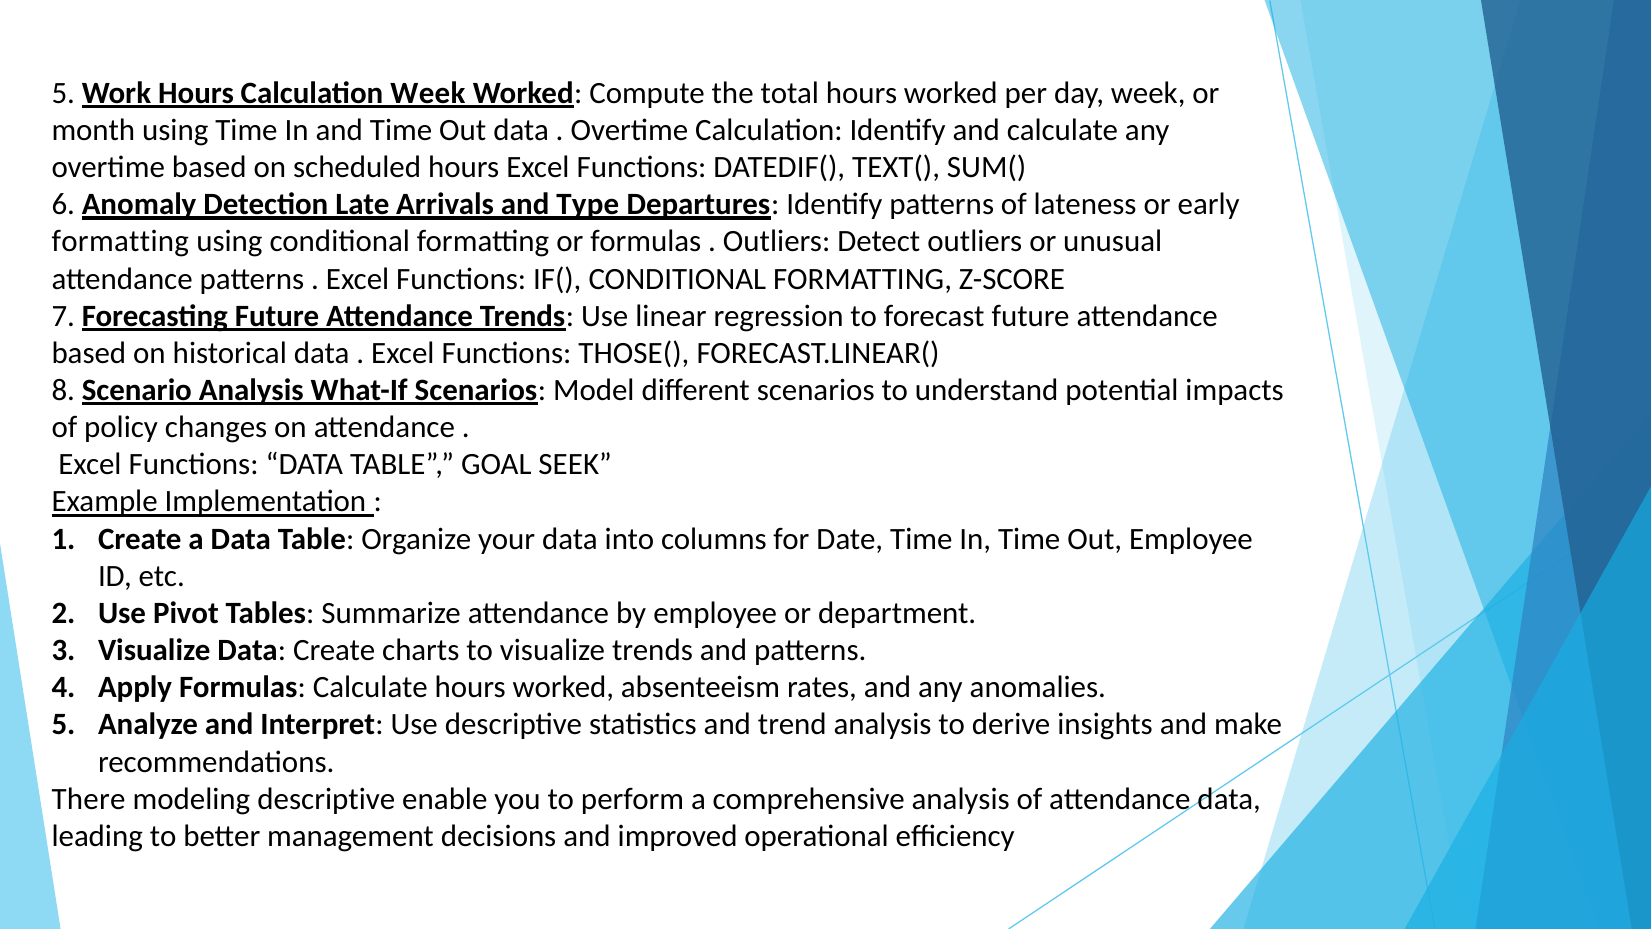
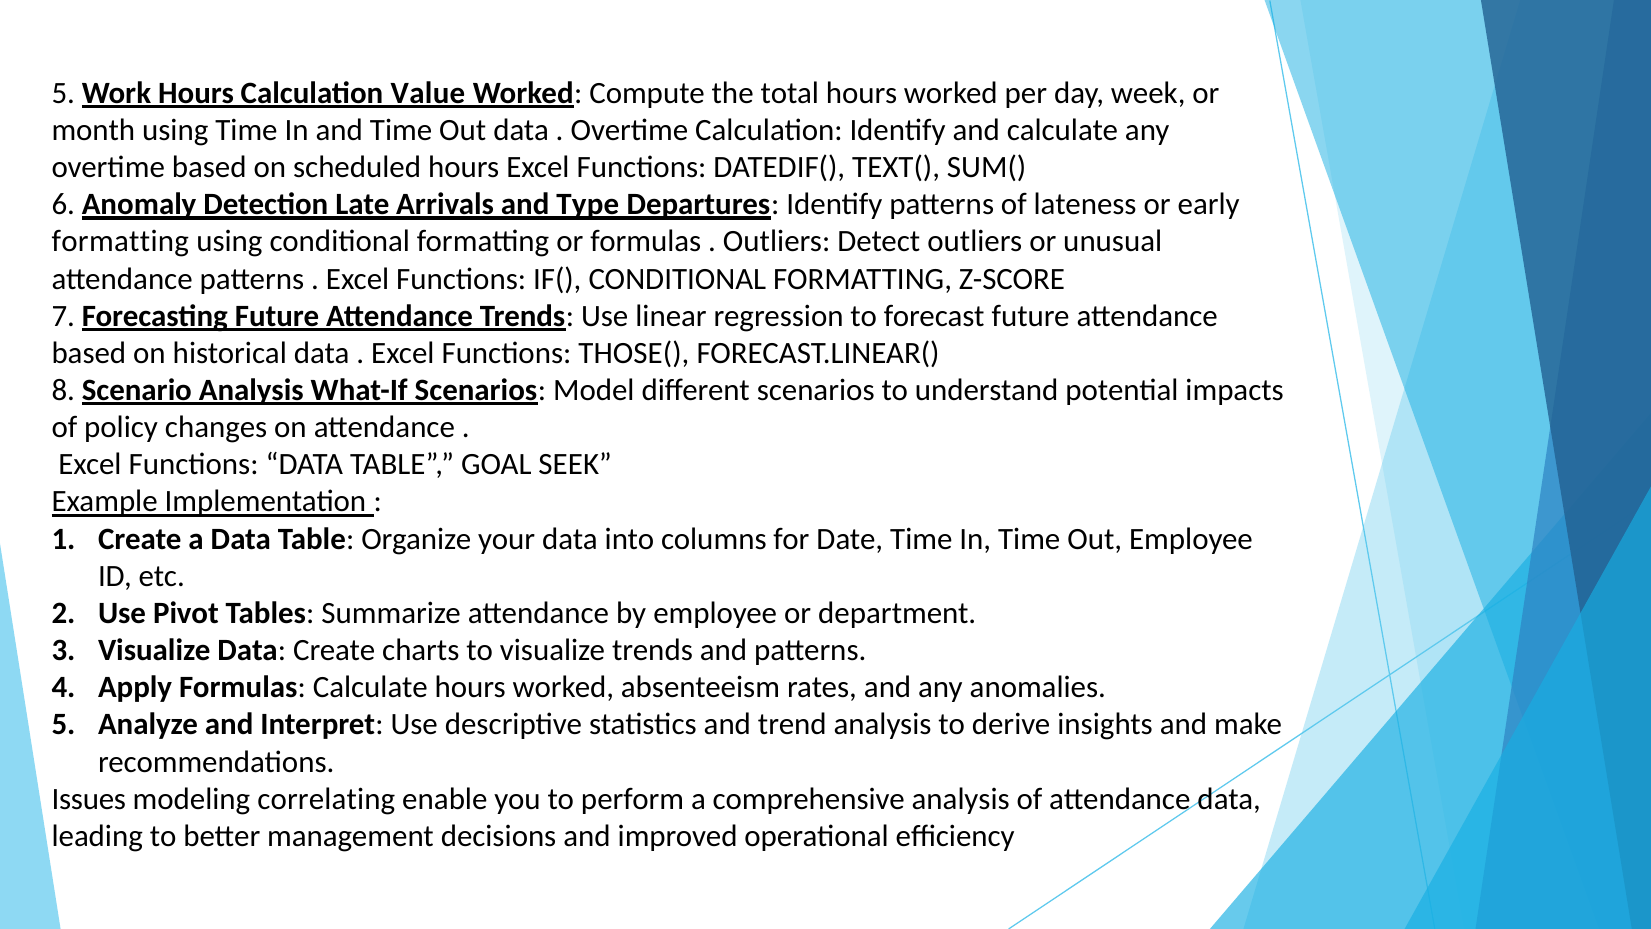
Calculation Week: Week -> Value
There: There -> Issues
modeling descriptive: descriptive -> correlating
